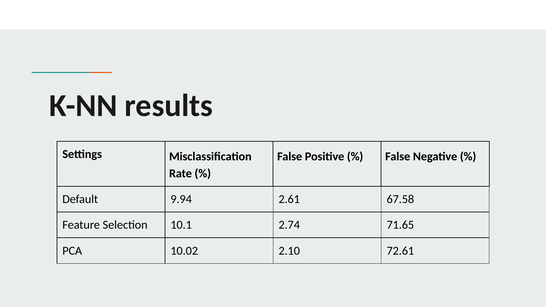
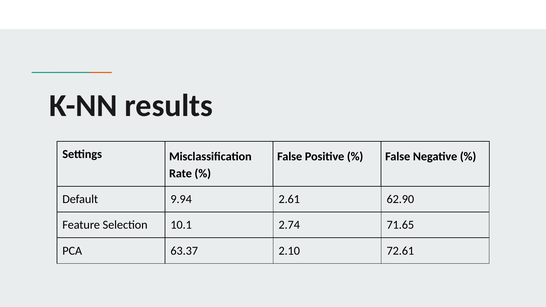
67.58: 67.58 -> 62.90
10.02: 10.02 -> 63.37
